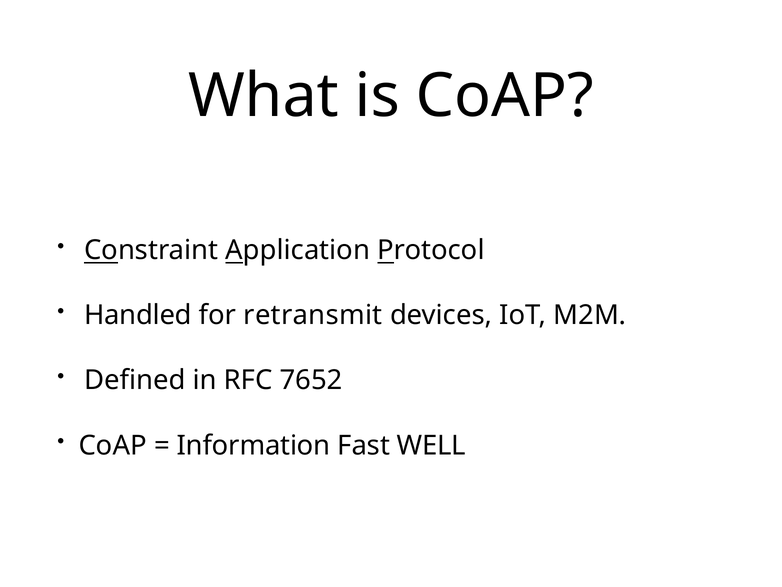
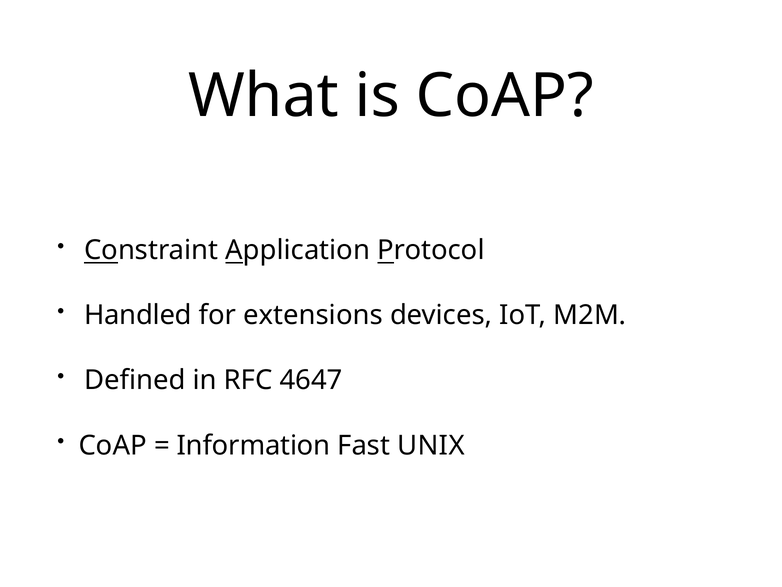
retransmit: retransmit -> extensions
7652: 7652 -> 4647
WELL: WELL -> UNIX
